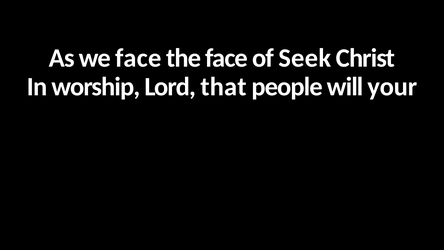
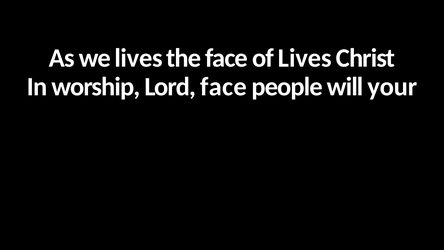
we face: face -> lives
of Seek: Seek -> Lives
Lord that: that -> face
